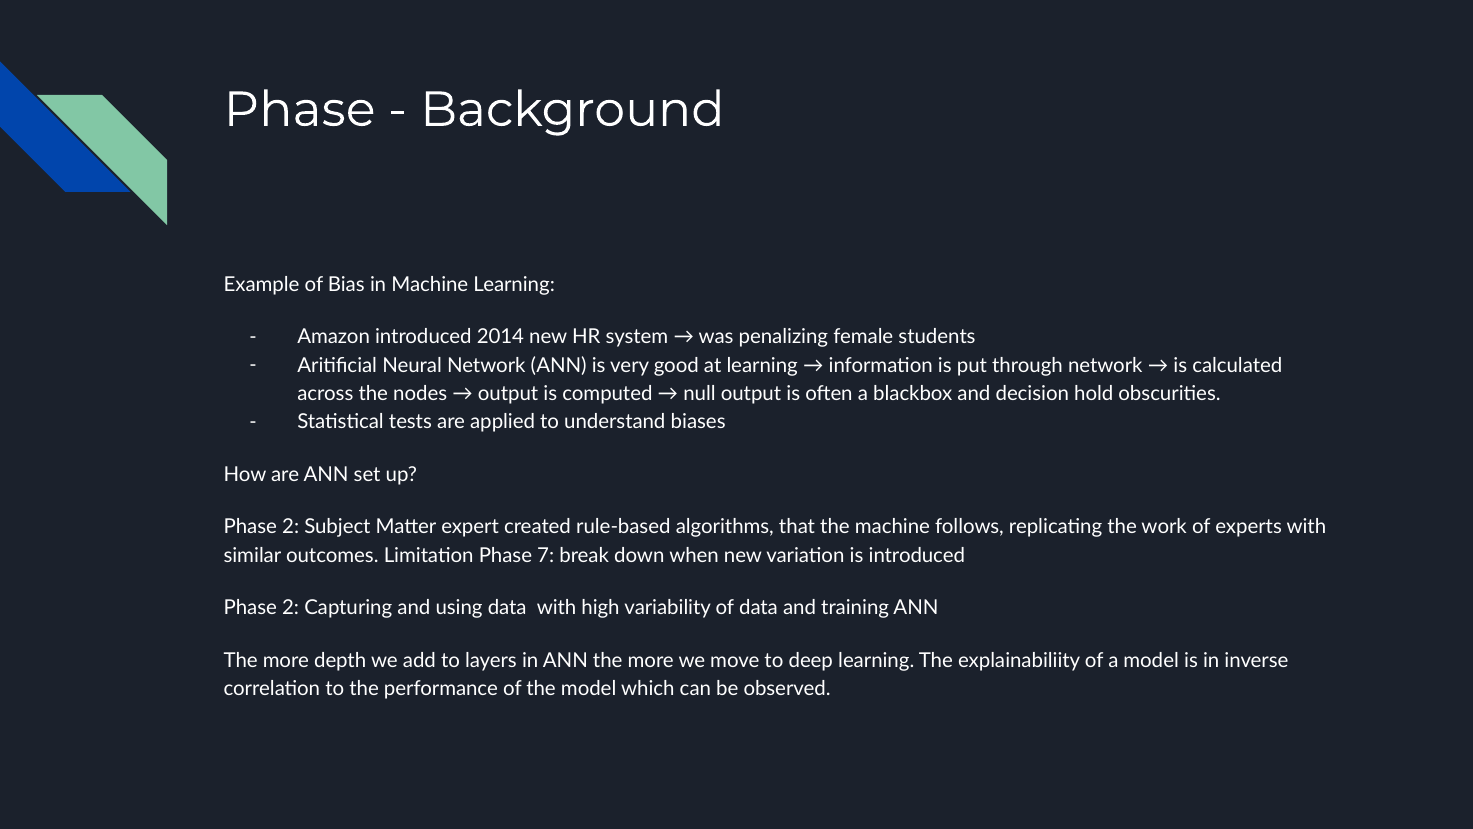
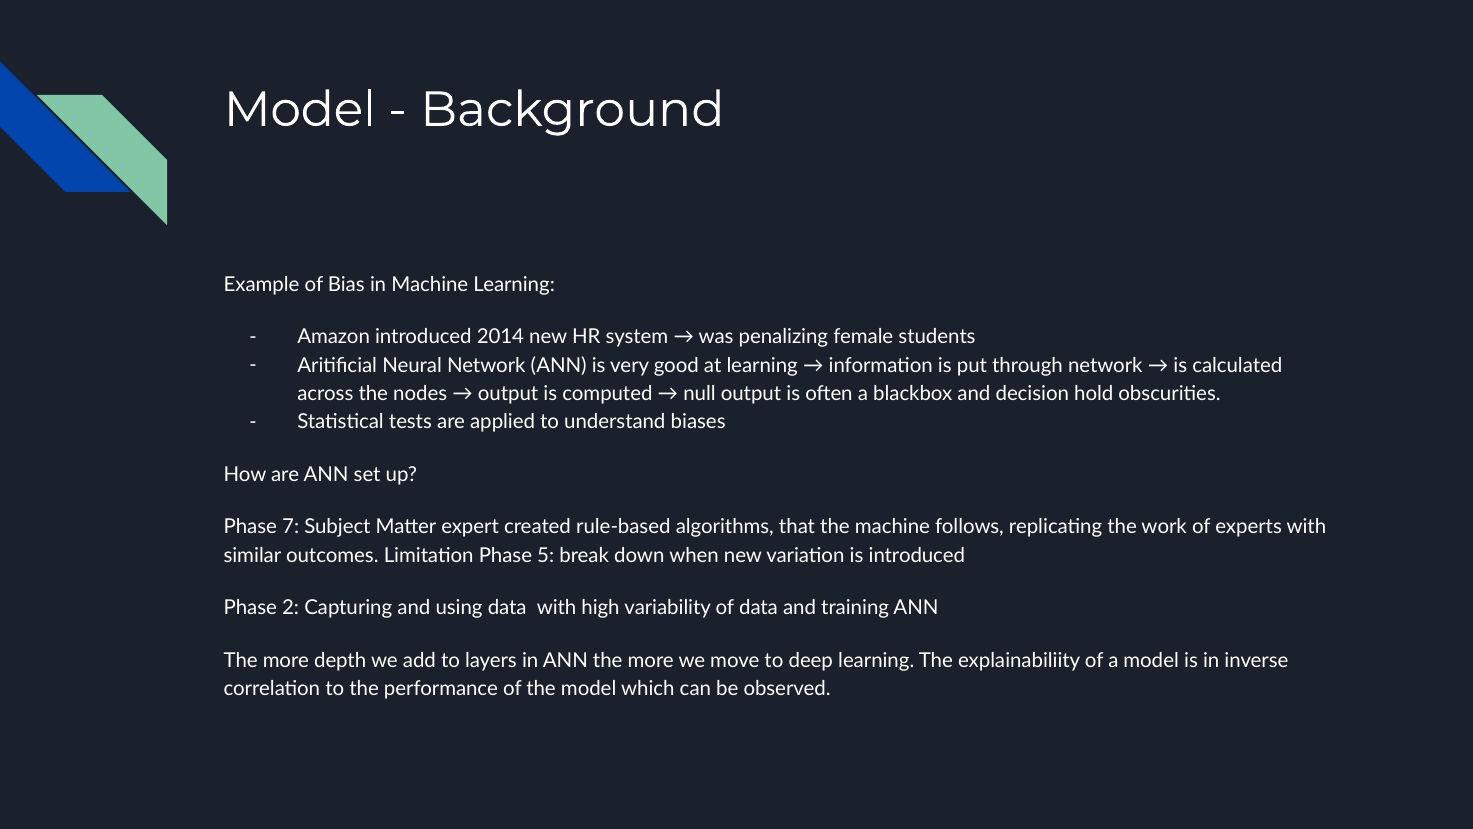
Phase at (300, 110): Phase -> Model
2 at (291, 527): 2 -> 7
7: 7 -> 5
